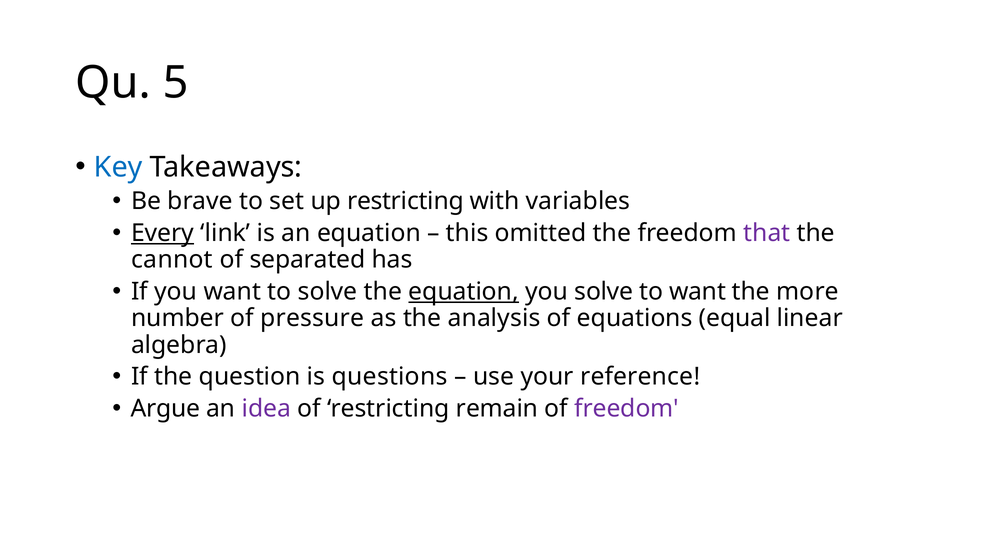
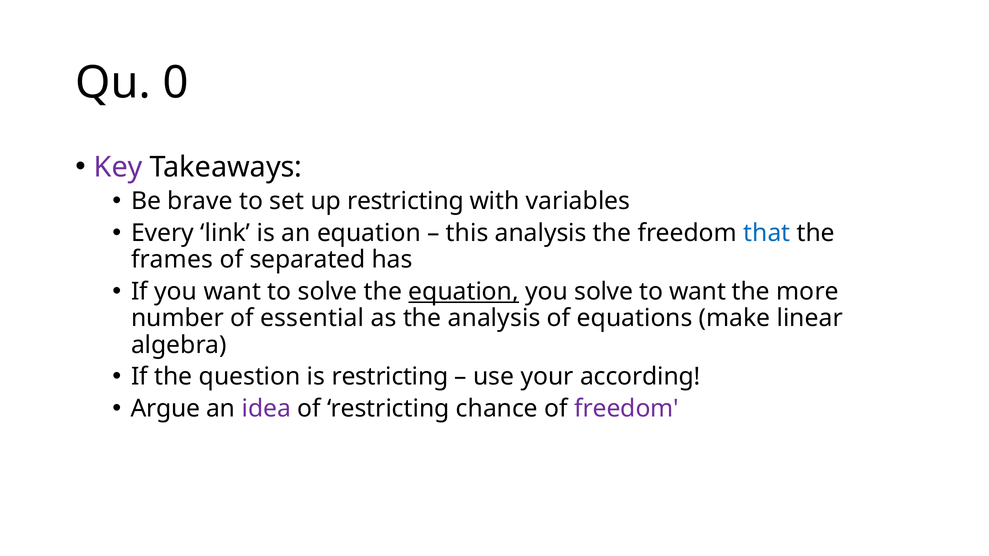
5: 5 -> 0
Key colour: blue -> purple
Every underline: present -> none
this omitted: omitted -> analysis
that colour: purple -> blue
cannot: cannot -> frames
pressure: pressure -> essential
equal: equal -> make
is questions: questions -> restricting
reference: reference -> according
remain: remain -> chance
